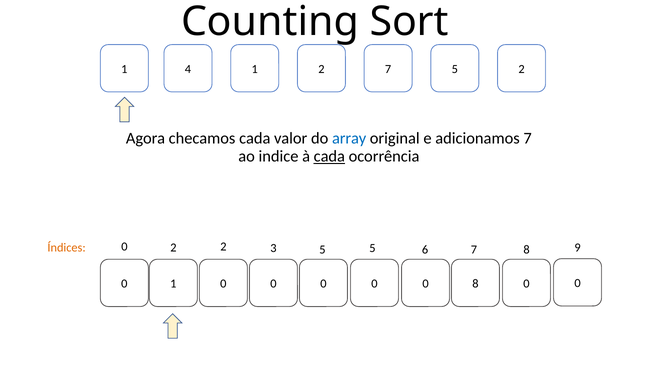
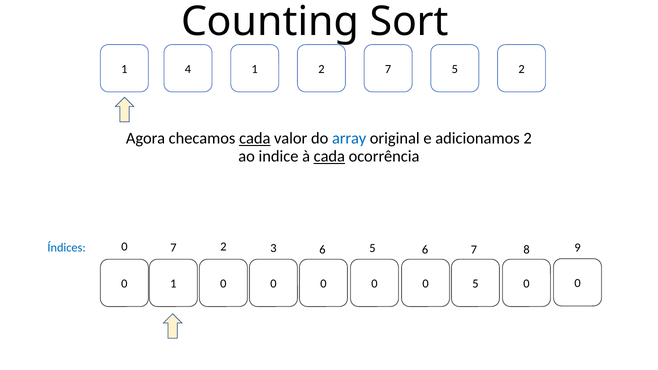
cada at (255, 139) underline: none -> present
adicionamos 7: 7 -> 2
Índices colour: orange -> blue
0 2: 2 -> 7
3 5: 5 -> 6
0 8: 8 -> 5
